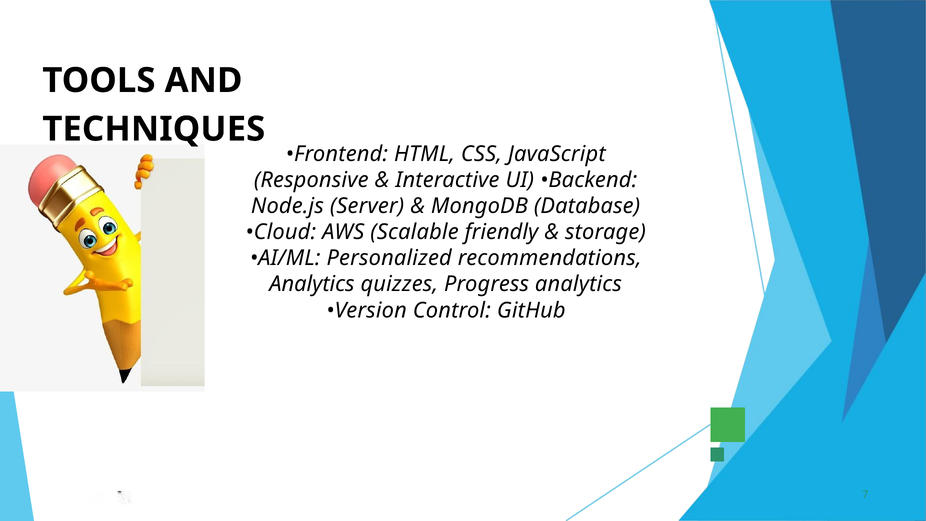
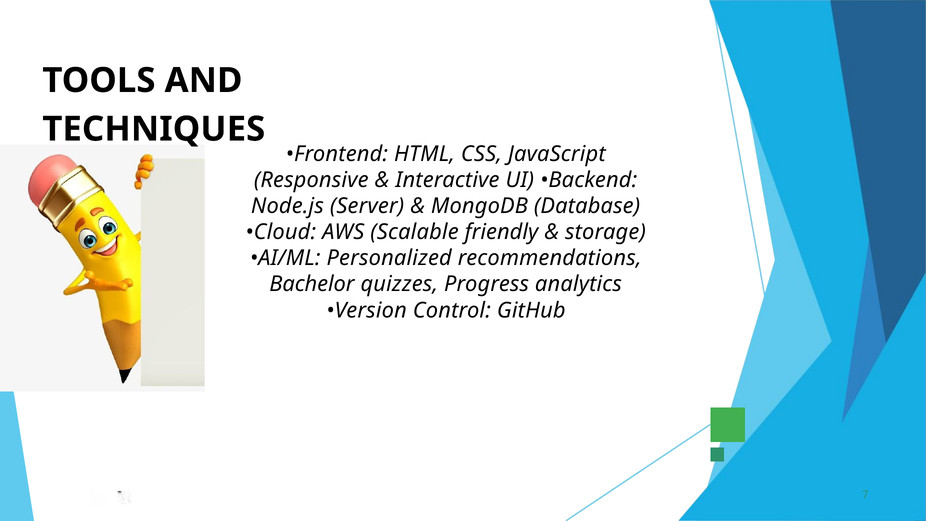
Analytics at (312, 284): Analytics -> Bachelor
